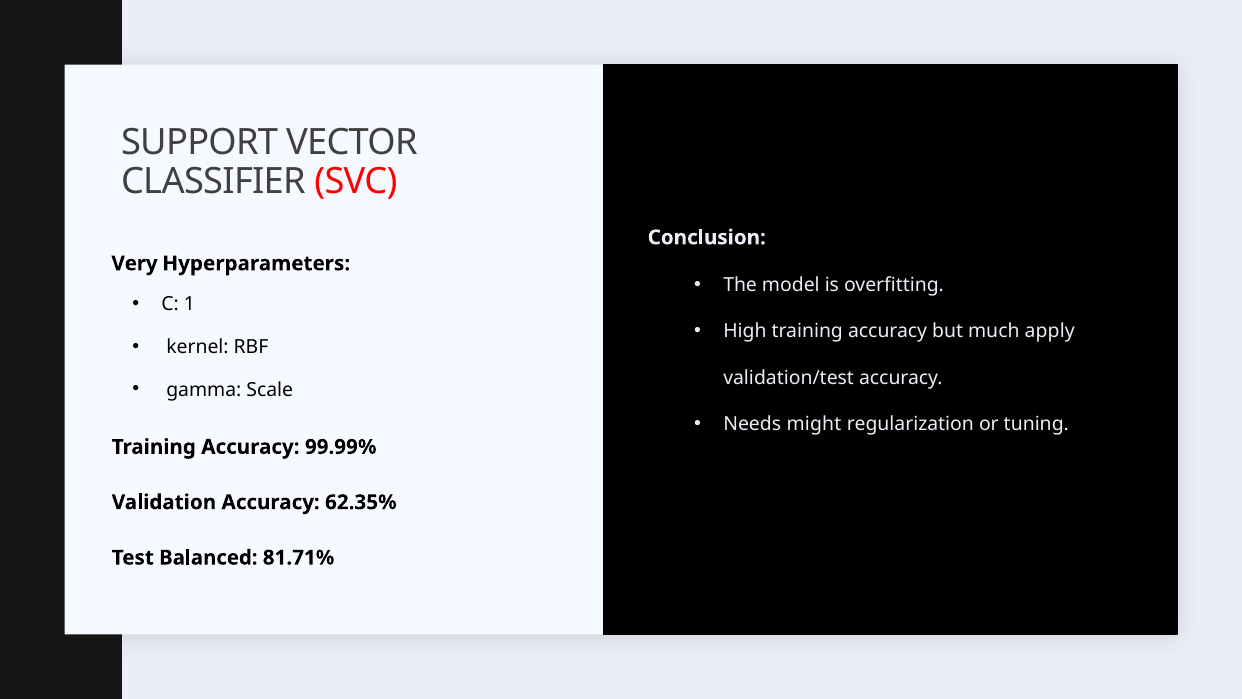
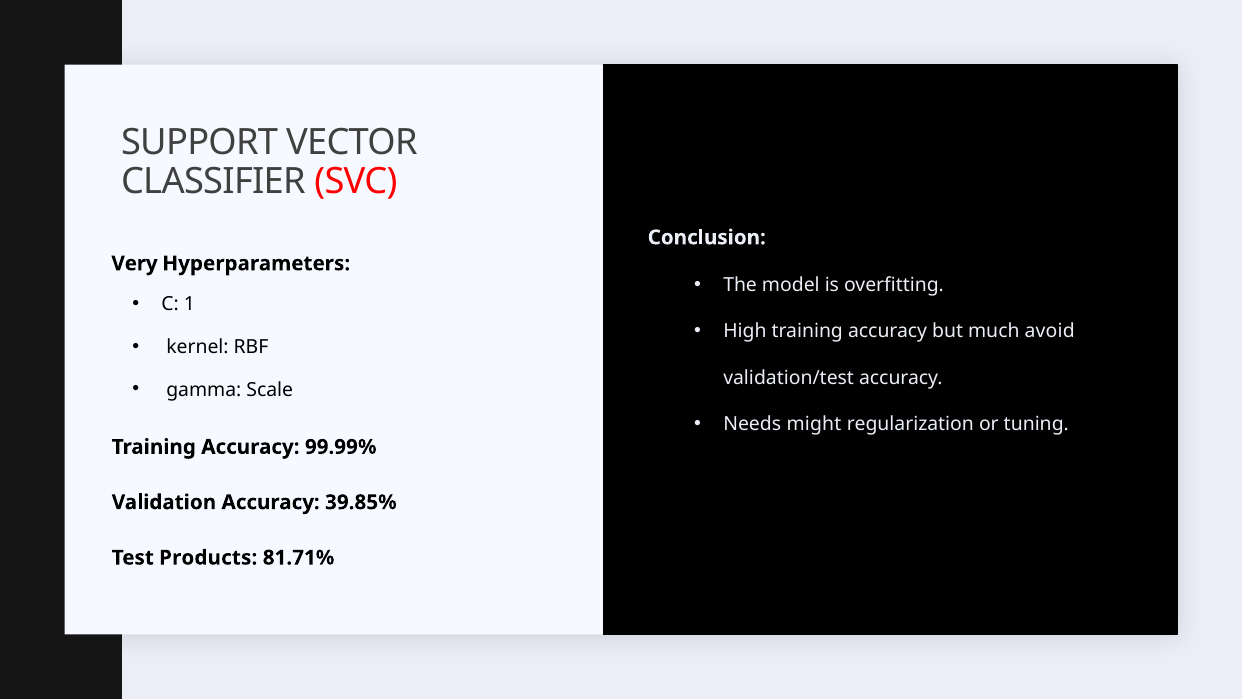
apply: apply -> avoid
62.35%: 62.35% -> 39.85%
Balanced: Balanced -> Products
